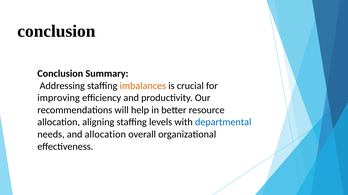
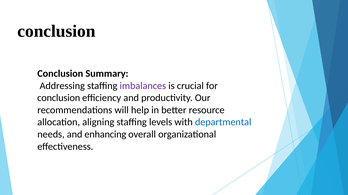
imbalances colour: orange -> purple
improving at (59, 98): improving -> conclusion
and allocation: allocation -> enhancing
